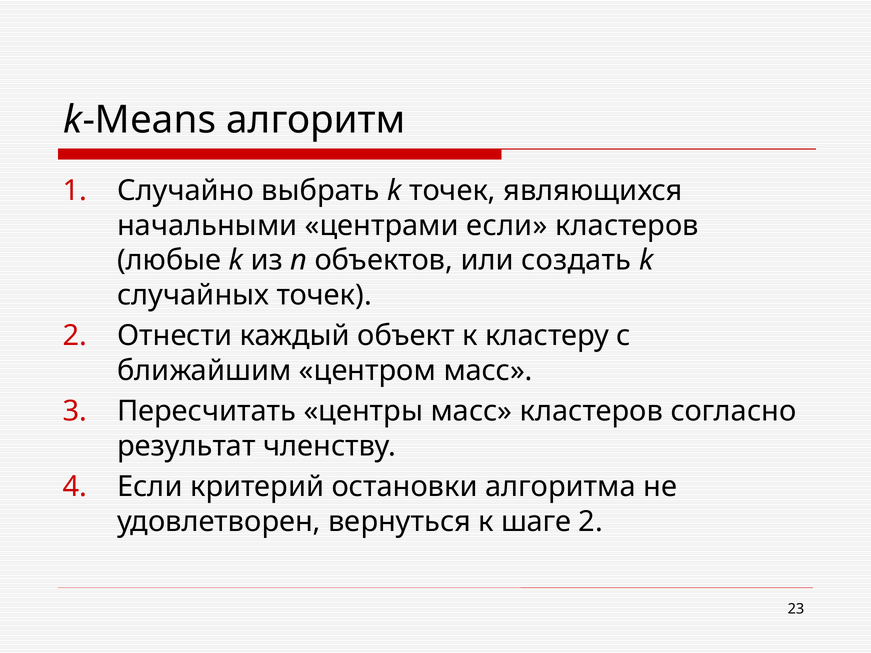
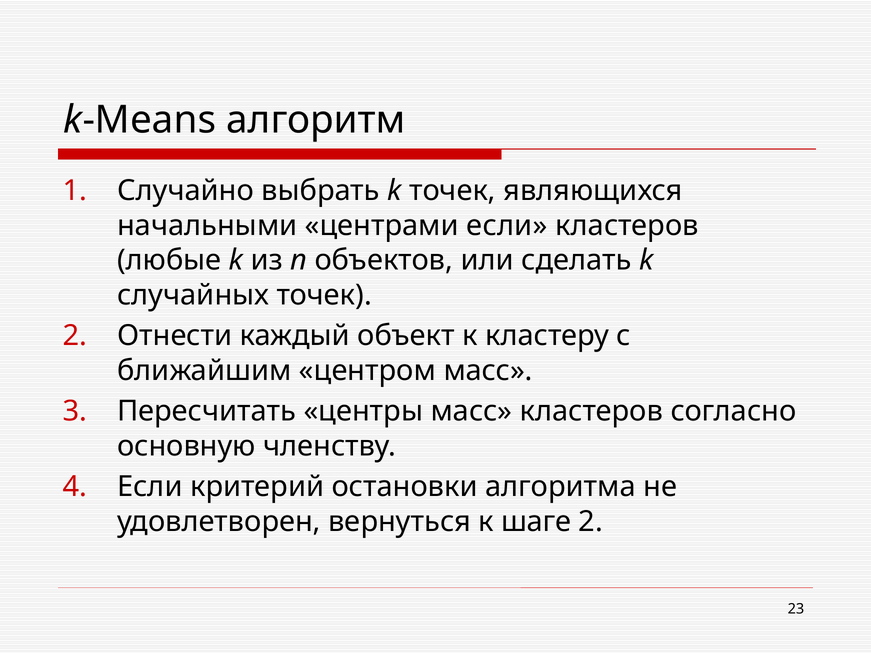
создать: создать -> сделать
результат: результат -> основную
